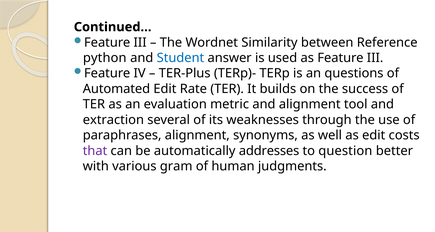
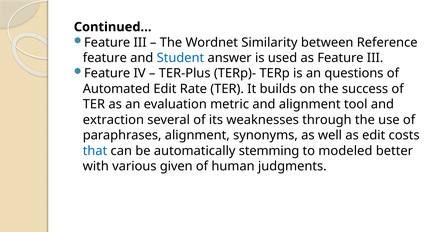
python at (105, 58): python -> feature
that colour: purple -> blue
addresses: addresses -> stemming
question: question -> modeled
gram: gram -> given
